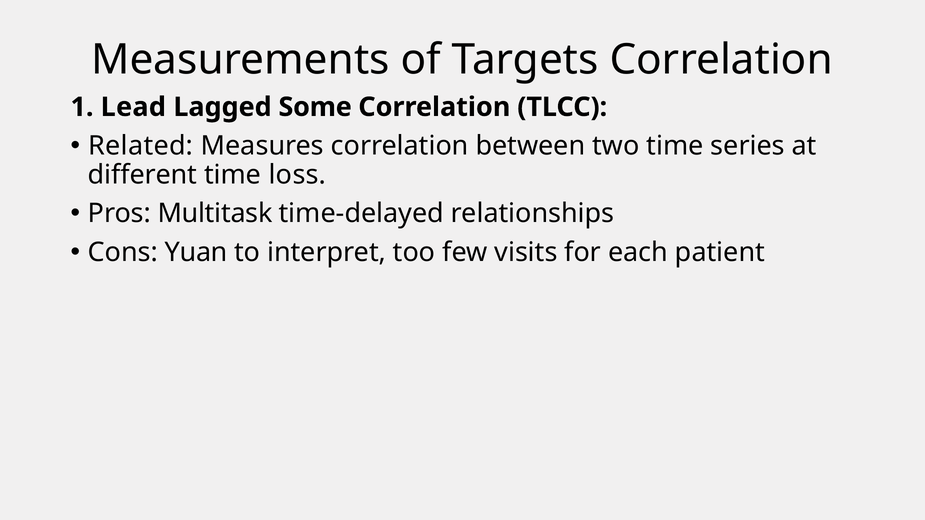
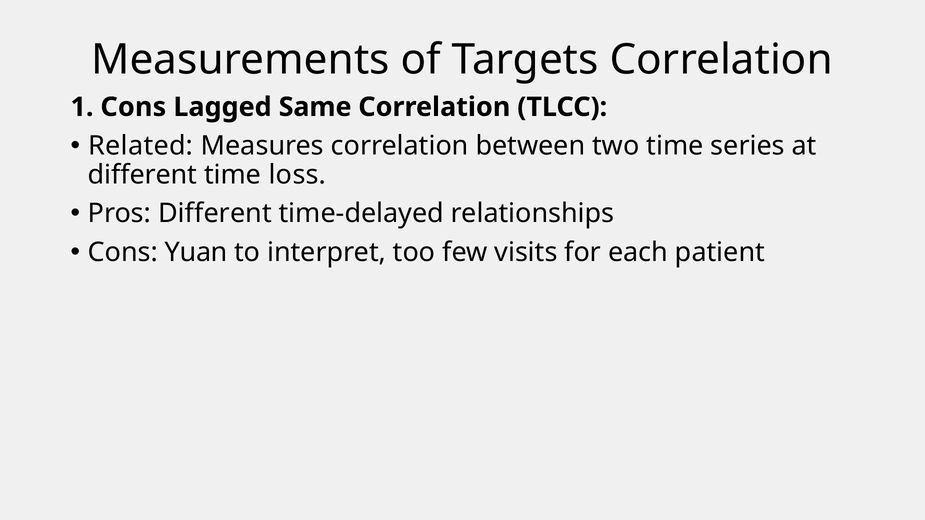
1 Lead: Lead -> Cons
Some: Some -> Same
Pros Multitask: Multitask -> Different
